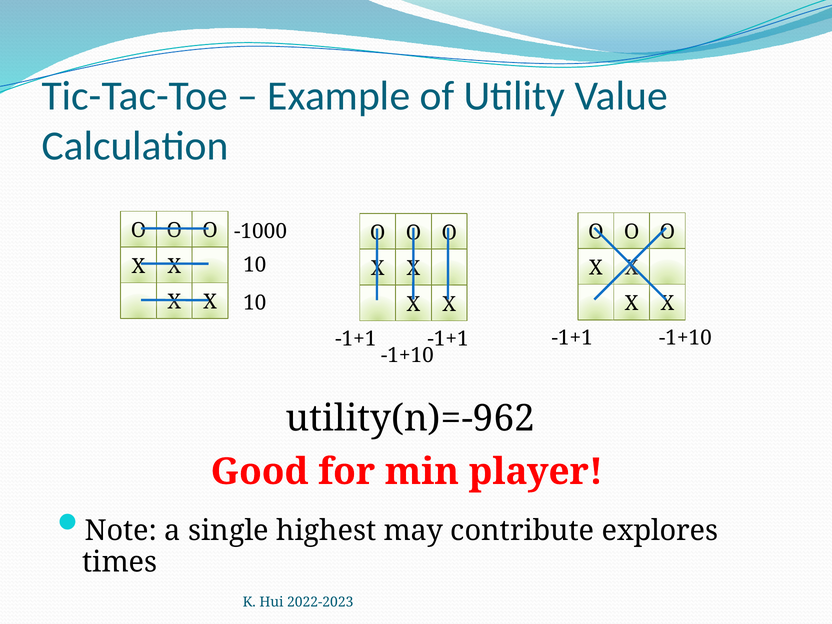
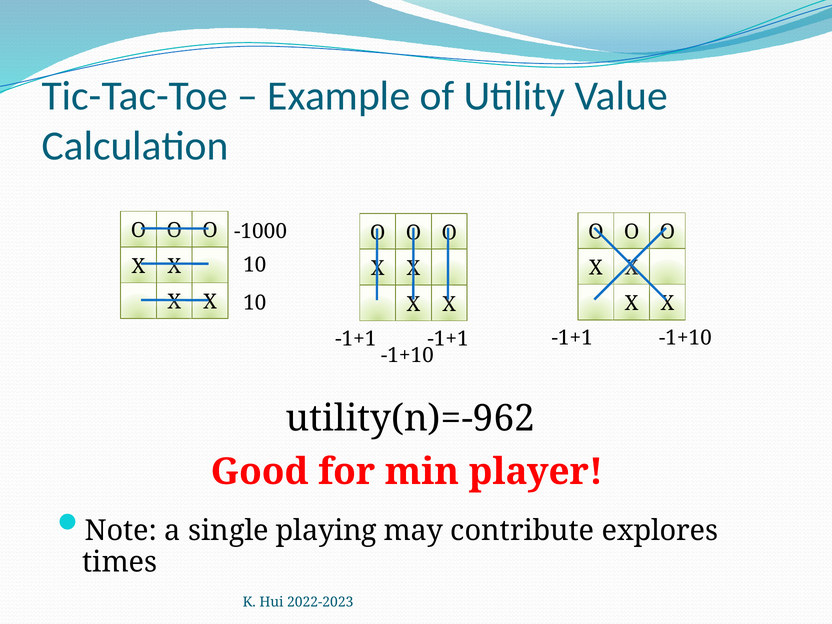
highest: highest -> playing
